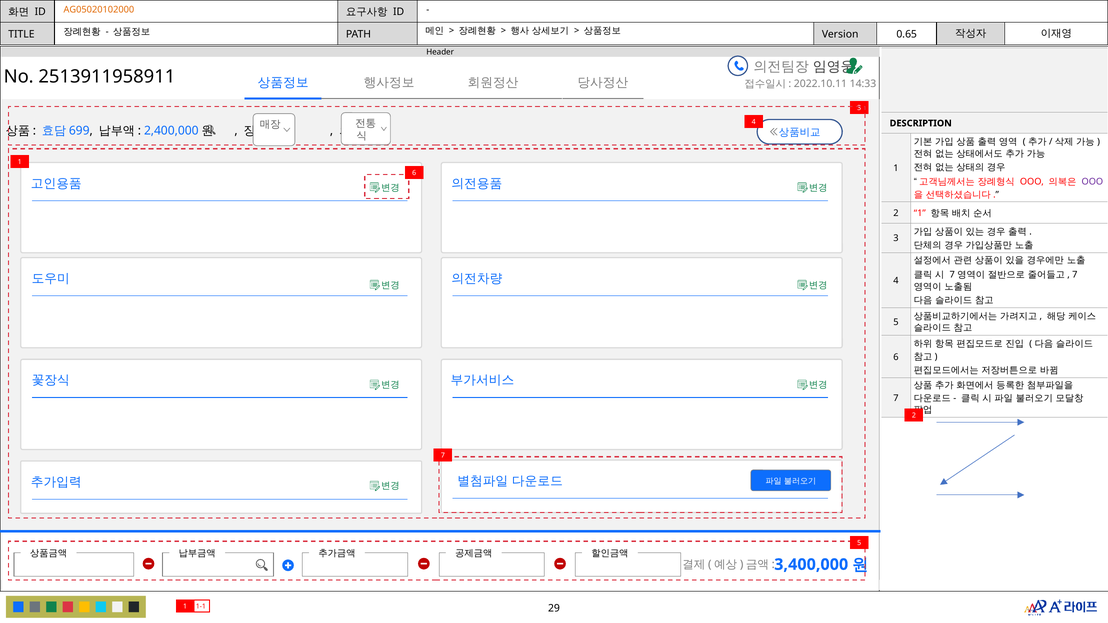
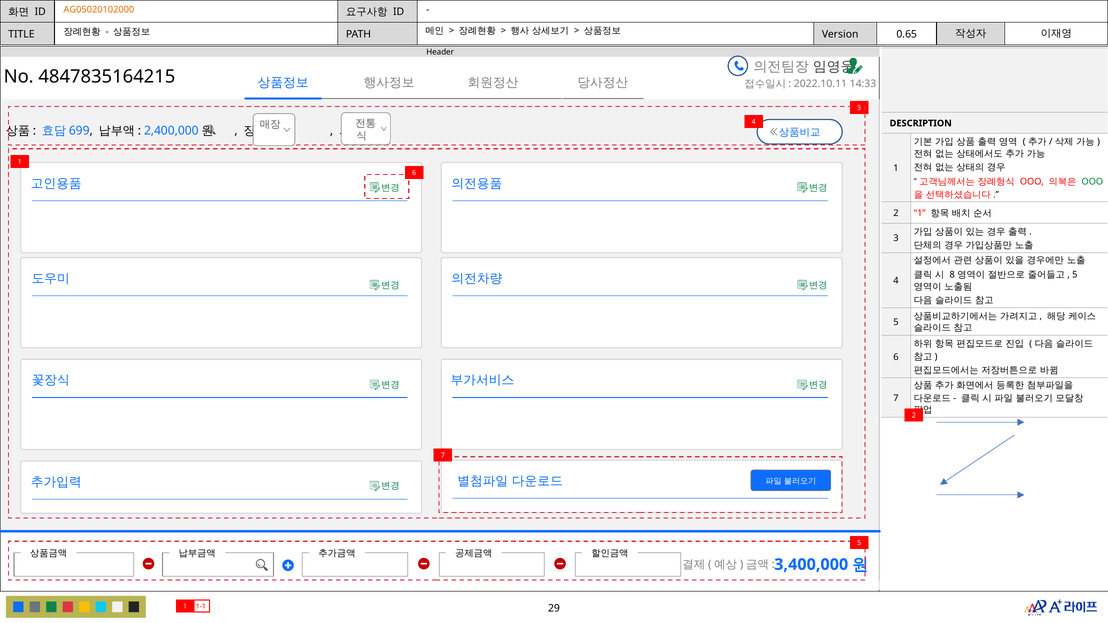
2513911958911: 2513911958911 -> 4847835164215
OOO at (1092, 182) colour: purple -> green
7 at (952, 275): 7 -> 8
7 at (1075, 275): 7 -> 5
